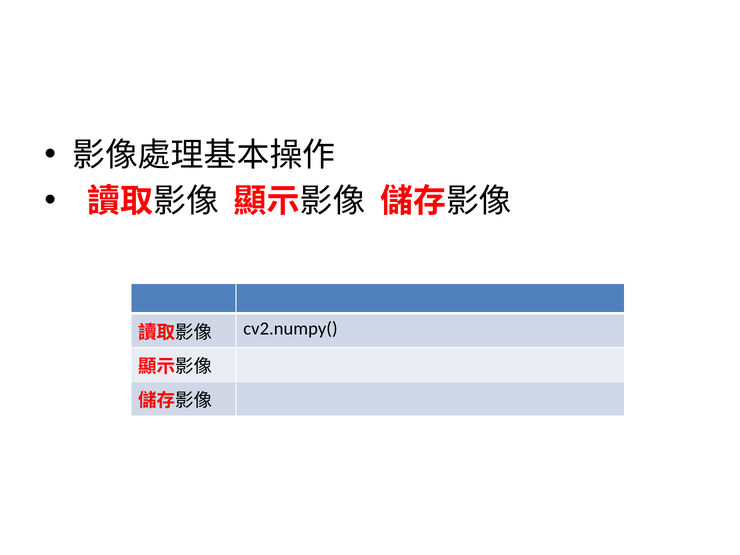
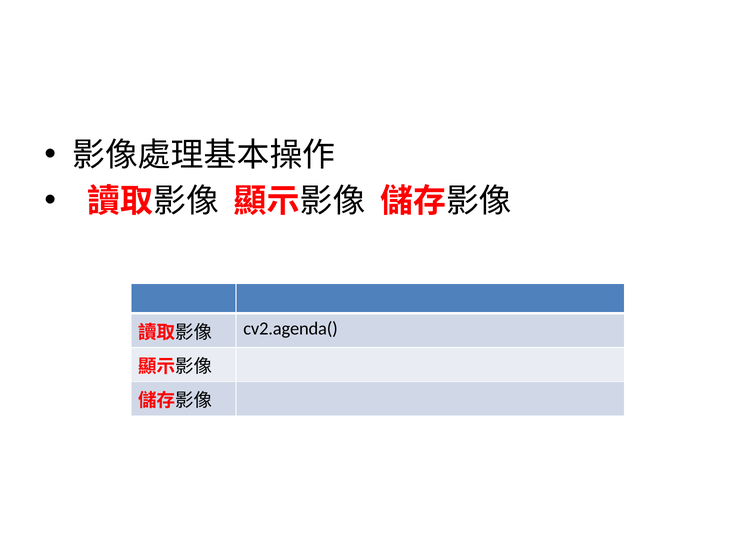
cv2.numpy(: cv2.numpy( -> cv2.agenda(
